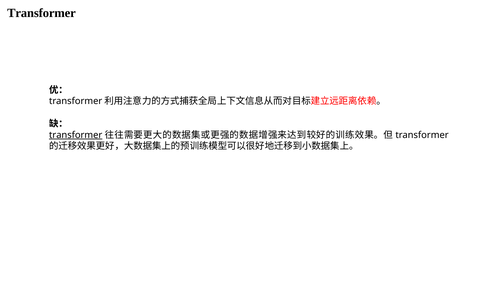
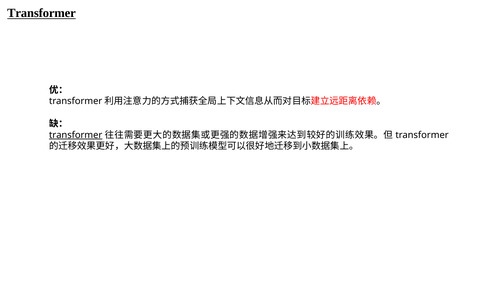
Transformer at (41, 13) underline: none -> present
